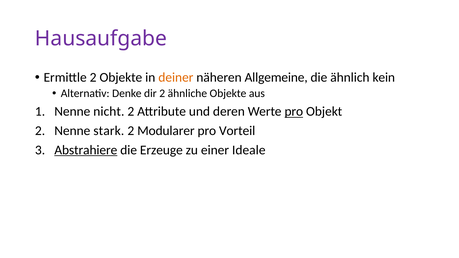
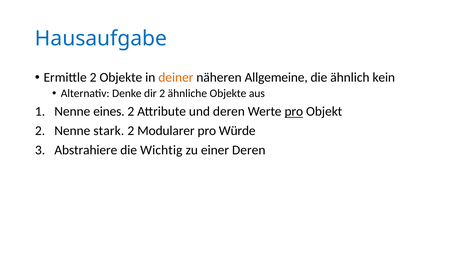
Hausaufgabe colour: purple -> blue
nicht: nicht -> eines
Vorteil: Vorteil -> Würde
Abstrahiere underline: present -> none
Erzeuge: Erzeuge -> Wichtig
einer Ideale: Ideale -> Deren
